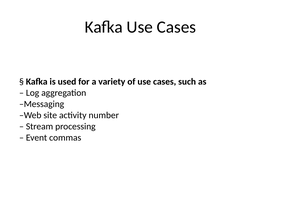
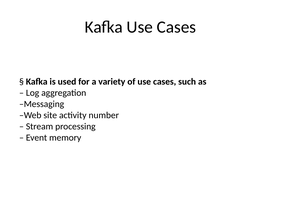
commas: commas -> memory
